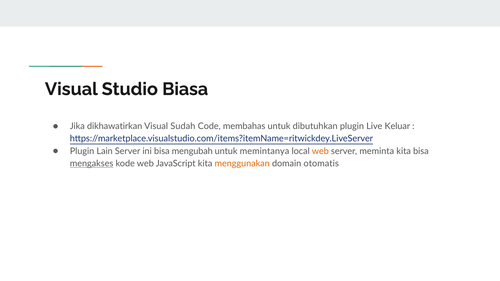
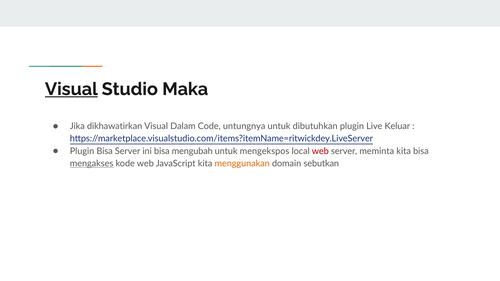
Visual at (71, 89) underline: none -> present
Biasa: Biasa -> Maka
Sudah: Sudah -> Dalam
membahas: membahas -> untungnya
Plugin Lain: Lain -> Bisa
memintanya: memintanya -> mengekspos
web at (320, 151) colour: orange -> red
otomatis: otomatis -> sebutkan
